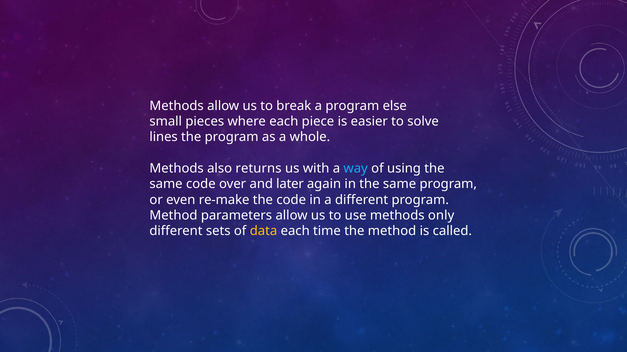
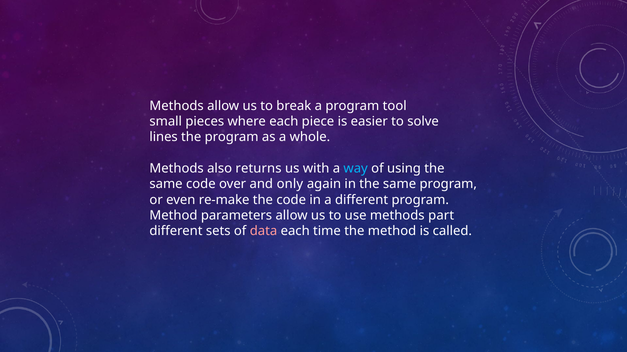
else: else -> tool
later: later -> only
only: only -> part
data colour: yellow -> pink
